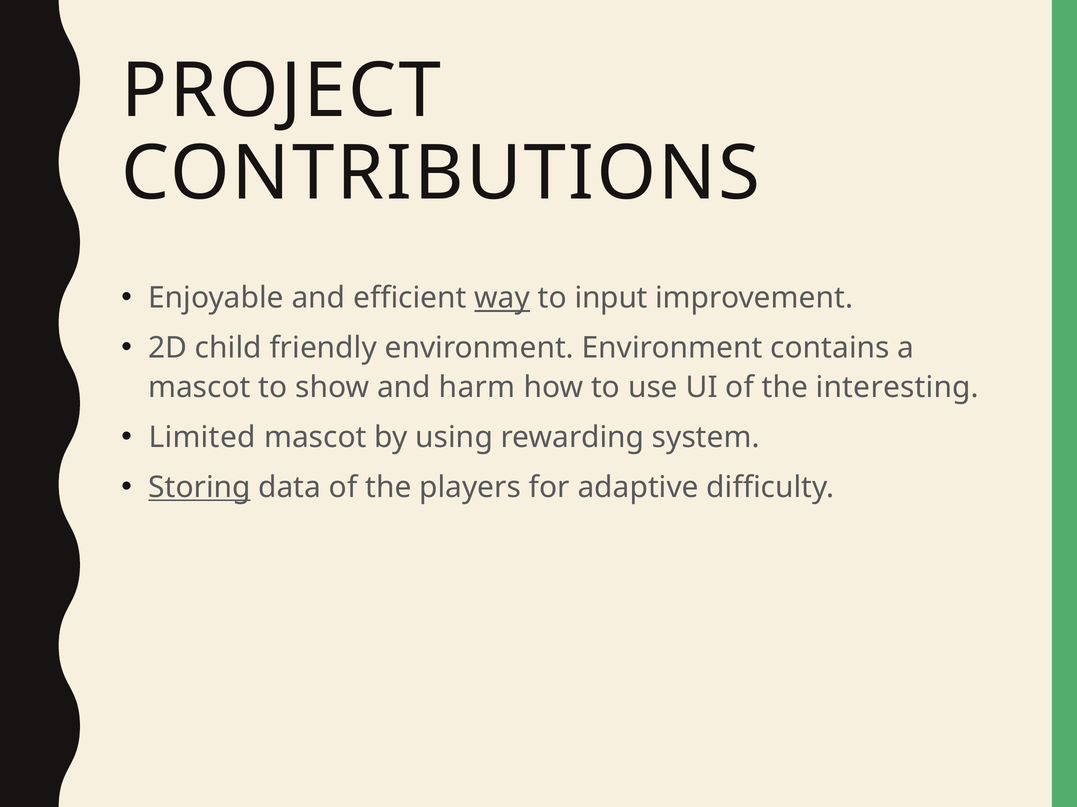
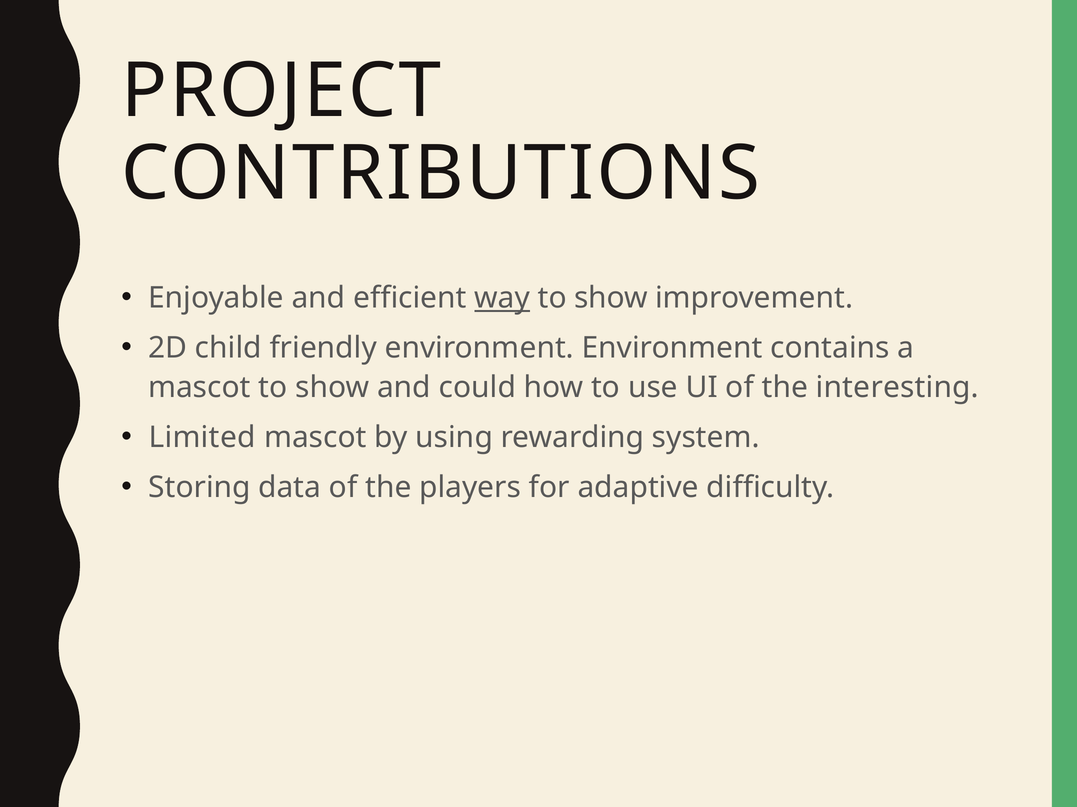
input at (611, 298): input -> show
harm: harm -> could
Storing underline: present -> none
